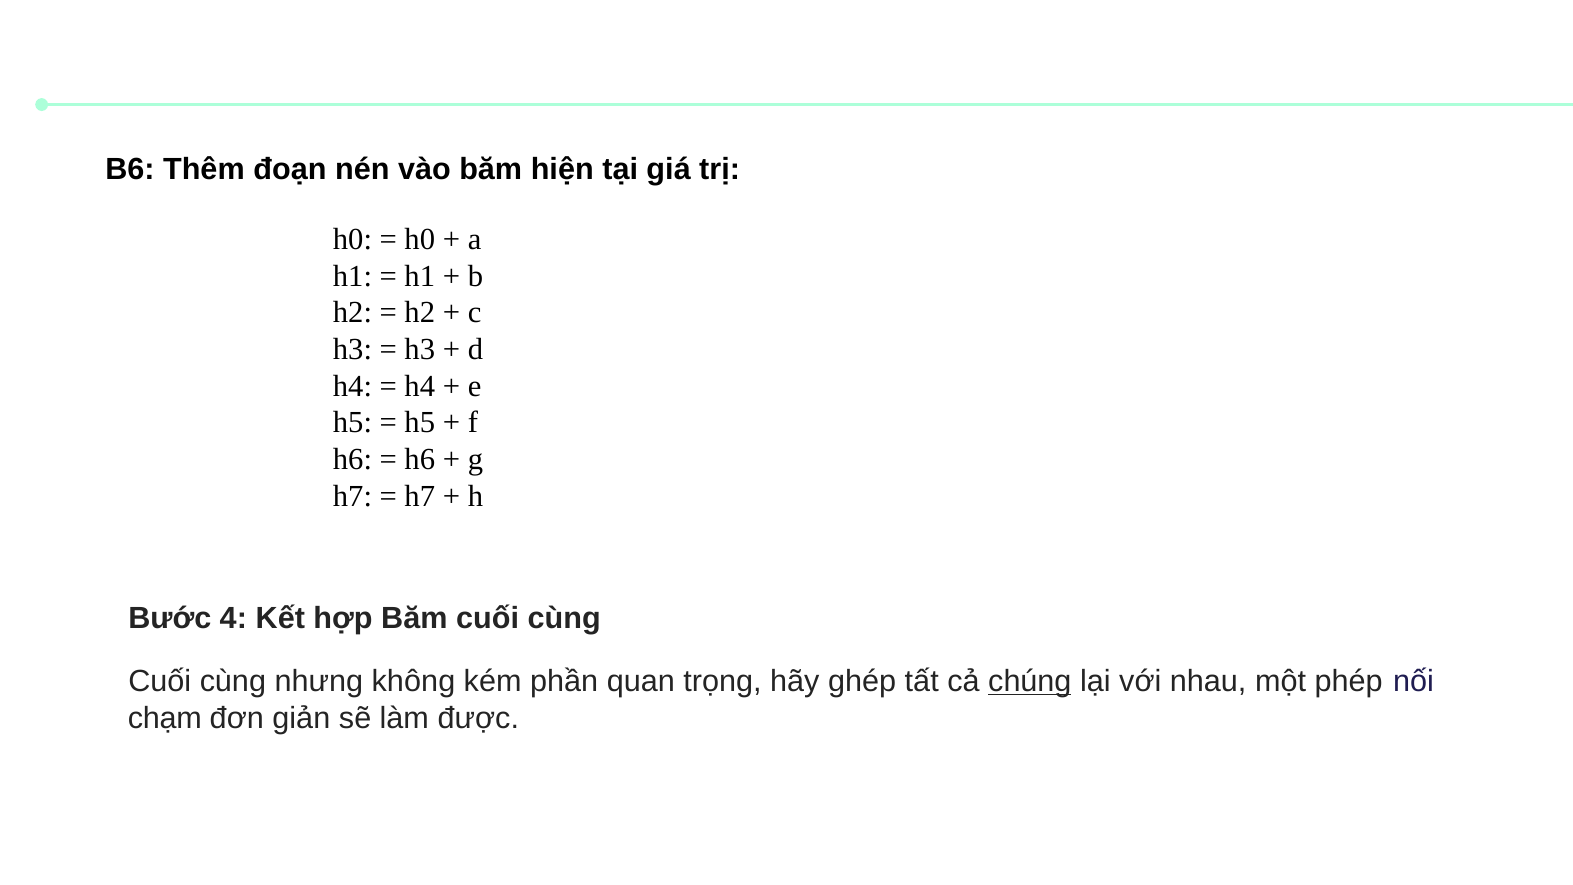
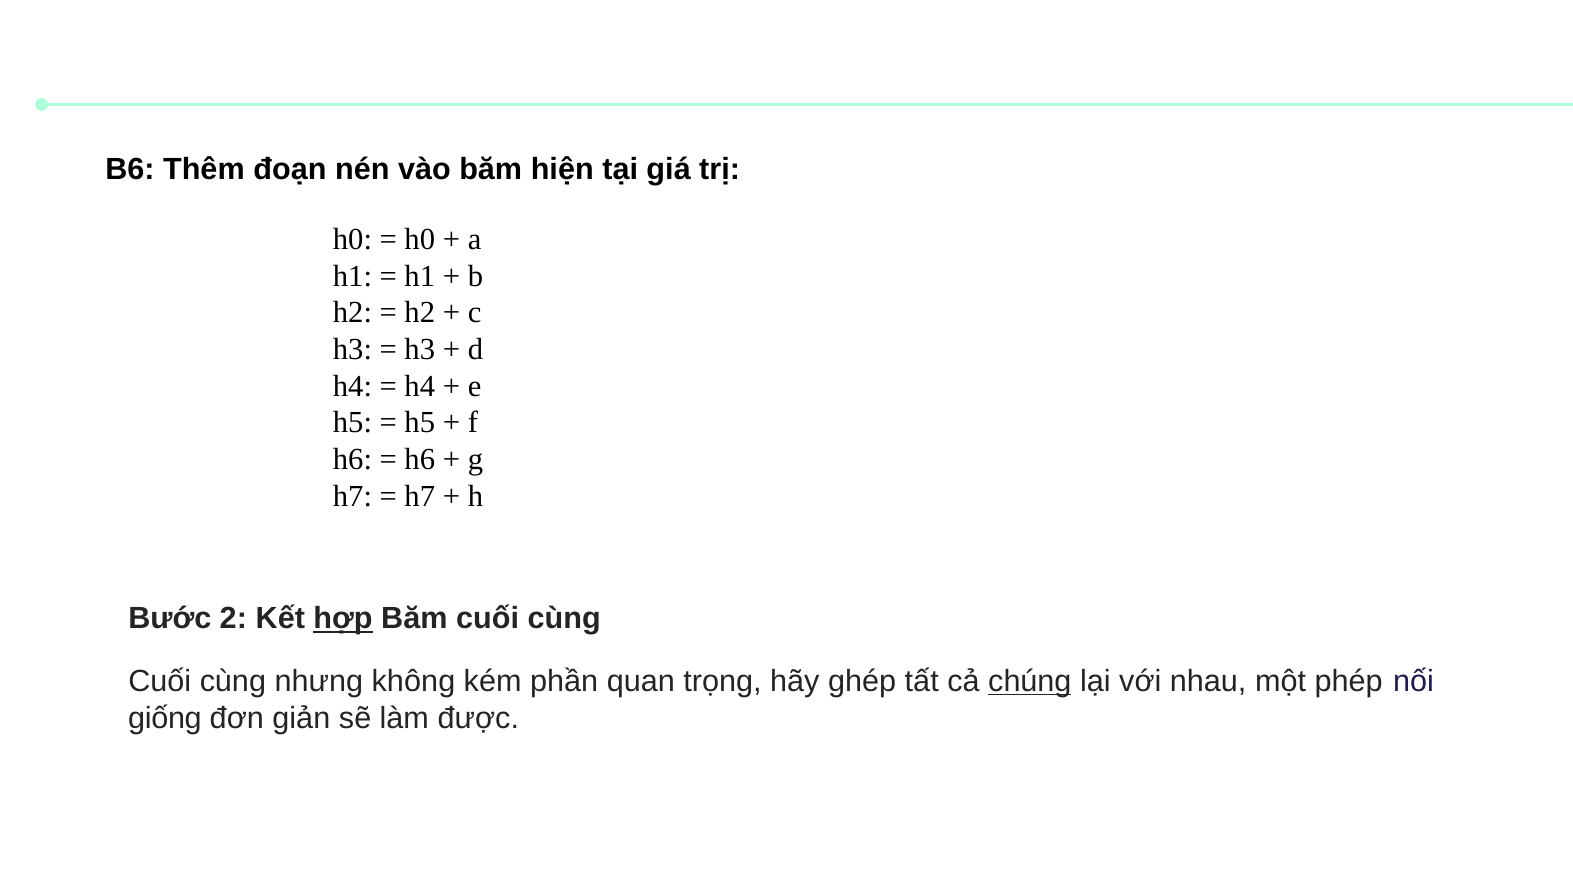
4: 4 -> 2
hợp underline: none -> present
chạm: chạm -> giống
